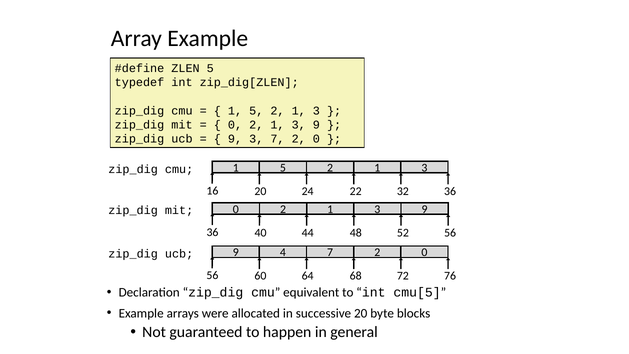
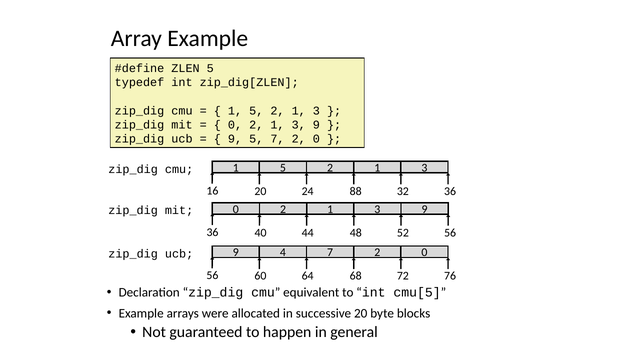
9 3: 3 -> 5
22: 22 -> 88
